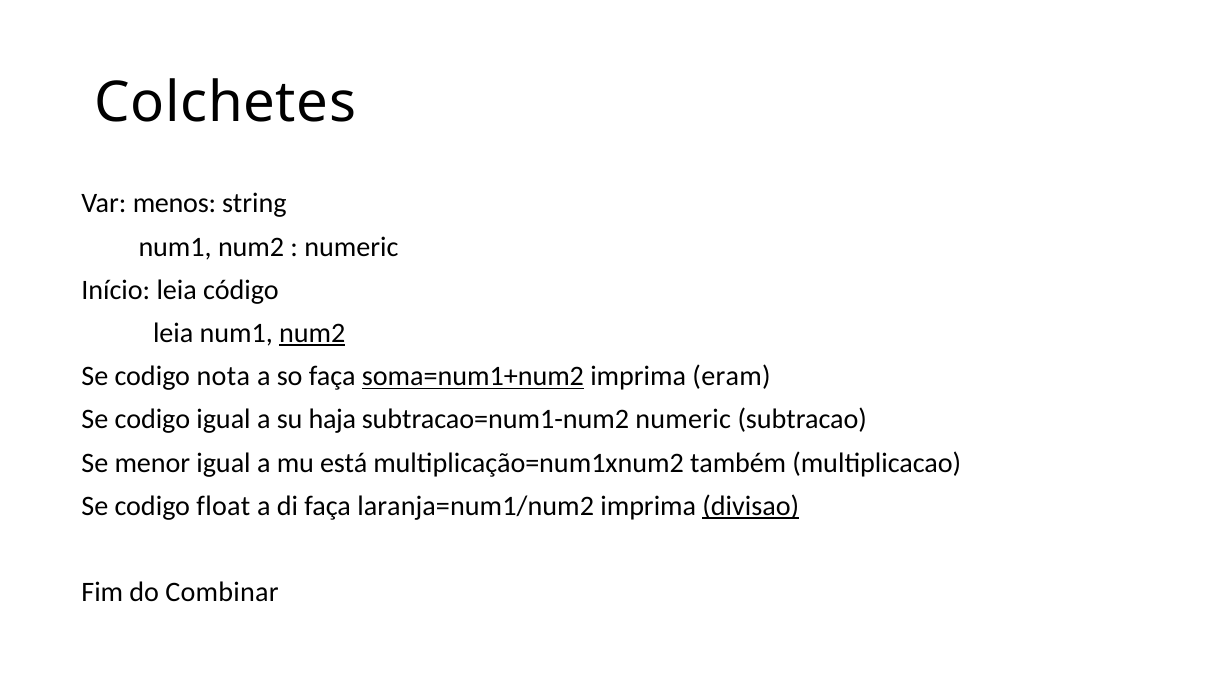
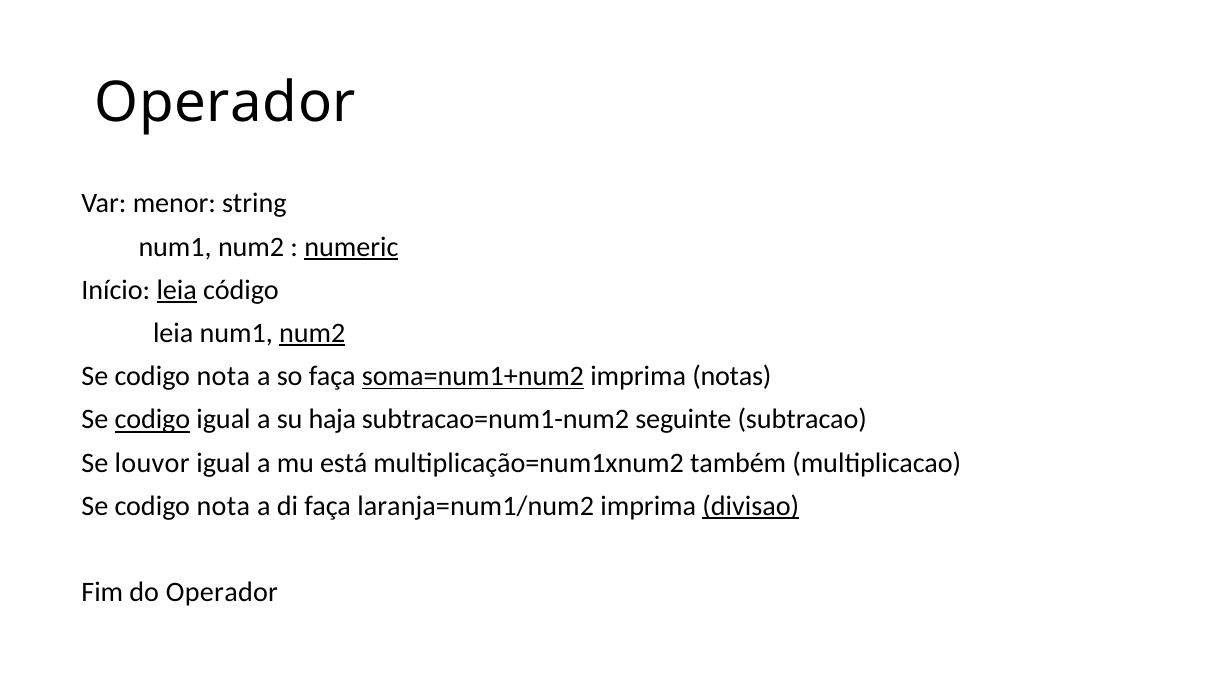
Colchetes at (225, 103): Colchetes -> Operador
menos: menos -> menor
numeric at (351, 247) underline: none -> present
leia at (177, 290) underline: none -> present
eram: eram -> notas
codigo at (152, 420) underline: none -> present
subtracao=num1-num2 numeric: numeric -> seguinte
menor: menor -> louvor
float at (223, 506): float -> nota
do Combinar: Combinar -> Operador
